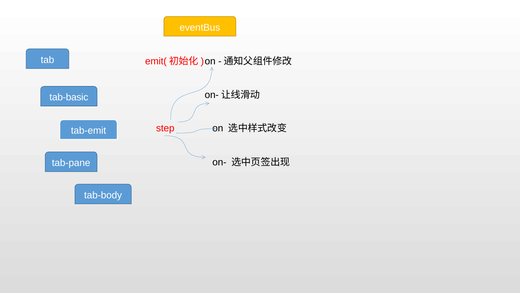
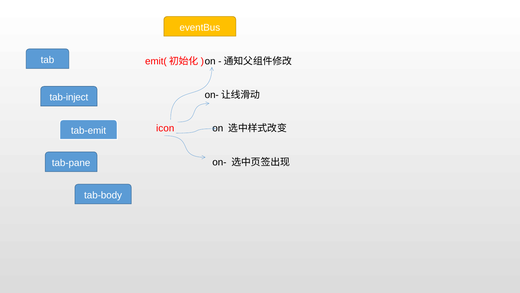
tab-basic: tab-basic -> tab-inject
step: step -> icon
